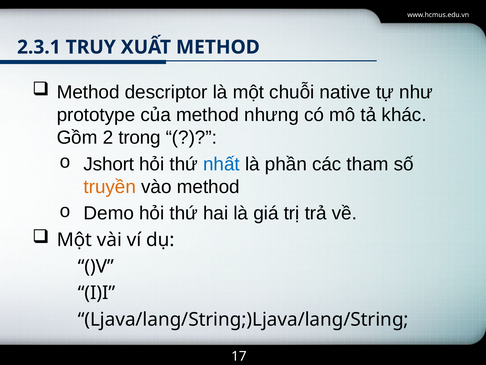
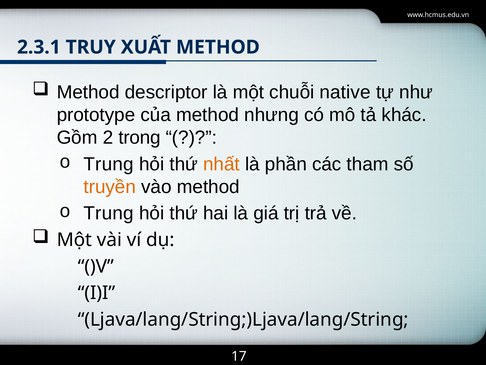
Jshort at (109, 164): Jshort -> Trung
nhất colour: blue -> orange
Demo at (109, 213): Demo -> Trung
